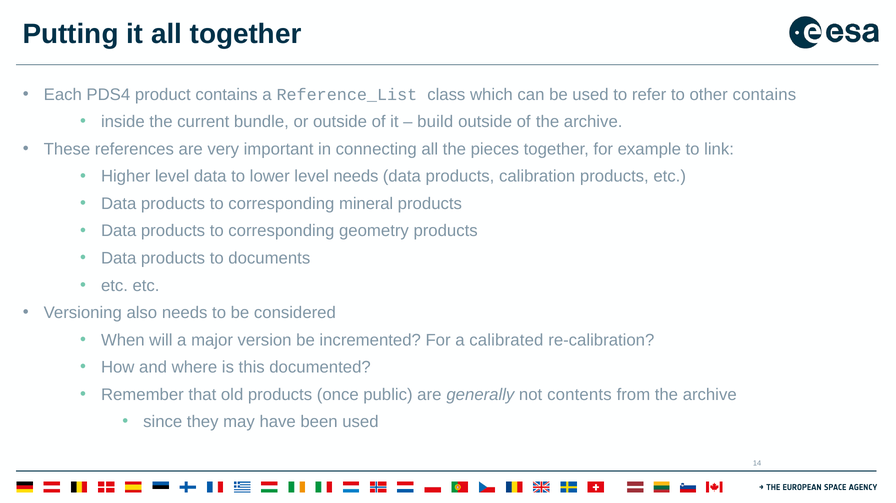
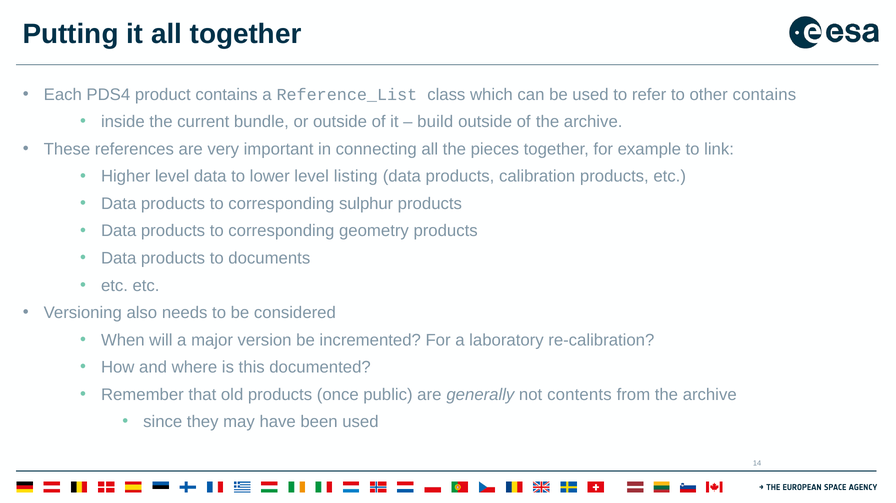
level needs: needs -> listing
mineral: mineral -> sulphur
calibrated: calibrated -> laboratory
